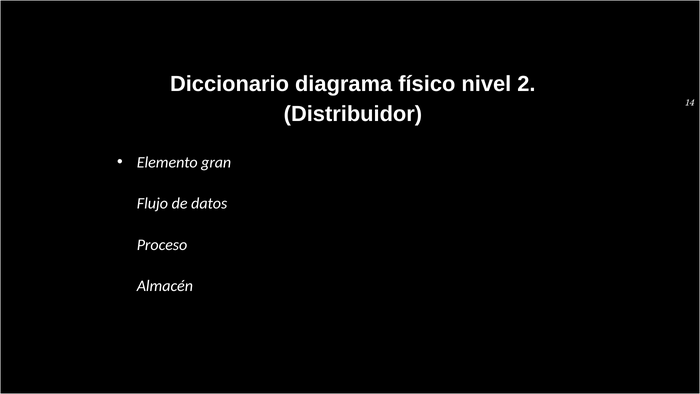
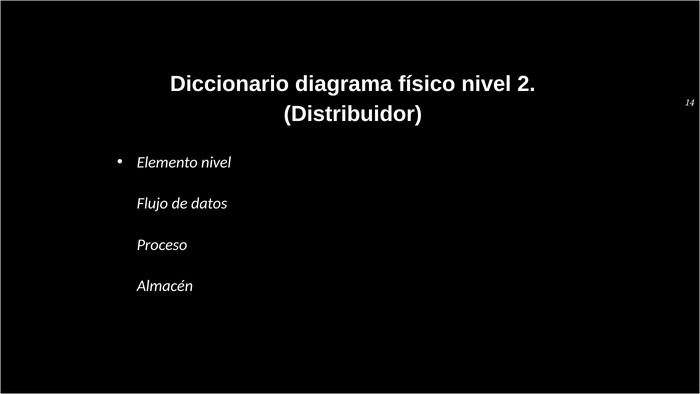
Elemento gran: gran -> nivel
